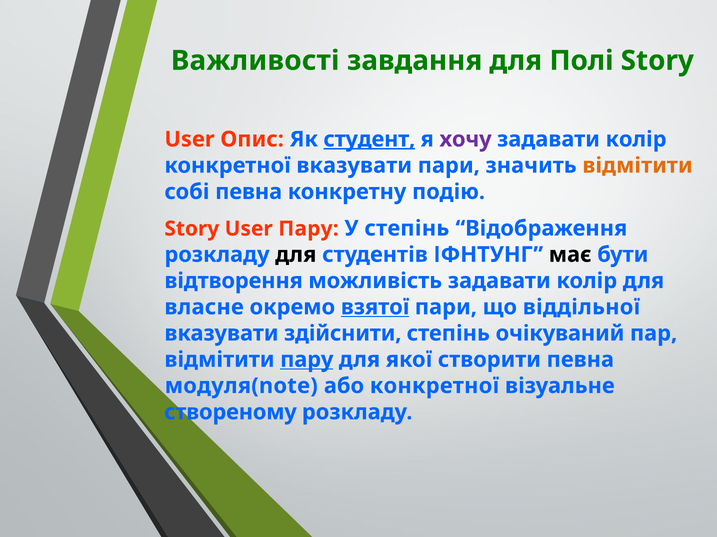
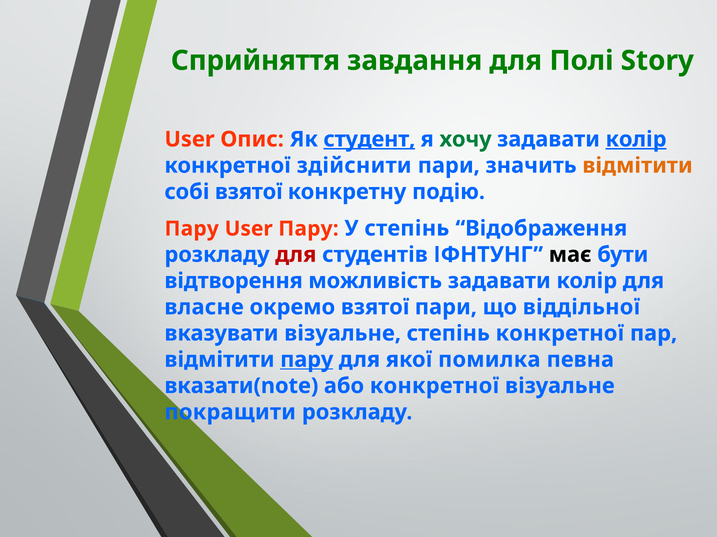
Важливості: Важливості -> Сприйняття
хочу colour: purple -> green
колір at (636, 139) underline: none -> present
конкретної вказувати: вказувати -> здійснити
собі певна: певна -> взятої
Story at (192, 229): Story -> Пару
для at (296, 255) colour: black -> red
взятої at (375, 308) underline: present -> none
вказувати здійснити: здійснити -> візуальне
степінь очікуваний: очікуваний -> конкретної
створити: створити -> помилка
модуля(note: модуля(note -> вказати(note
створеному: створеному -> покращити
